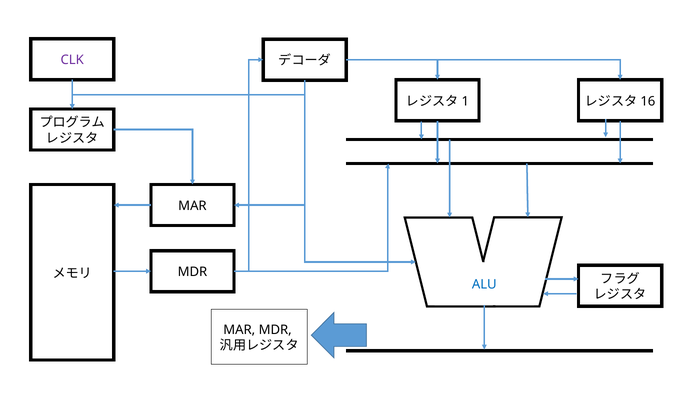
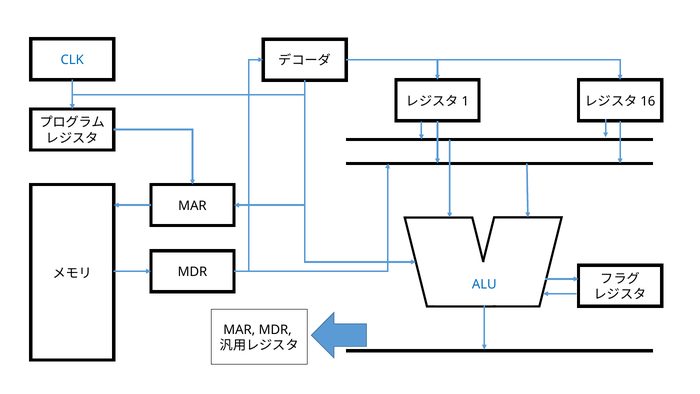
CLK colour: purple -> blue
